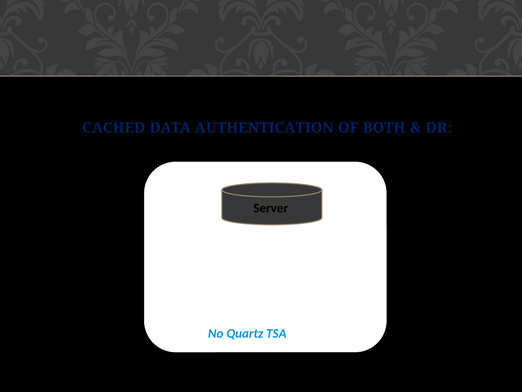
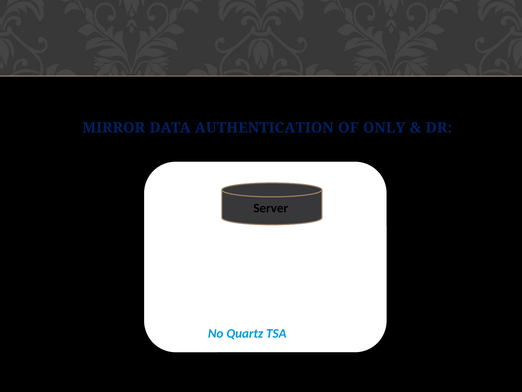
CACHED: CACHED -> MIRROR
BOTH: BOTH -> ONLY
